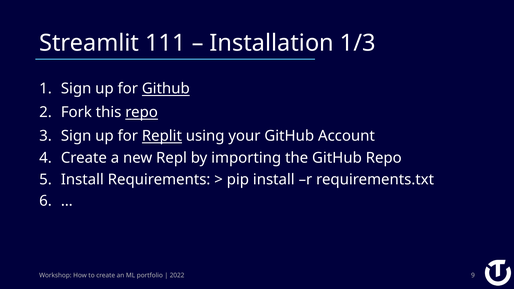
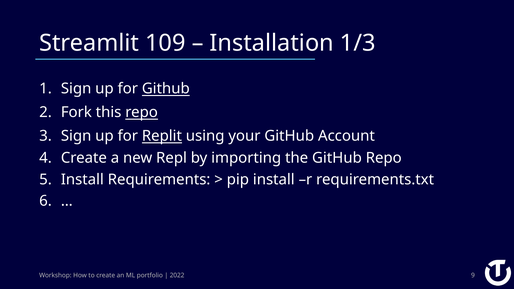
111: 111 -> 109
